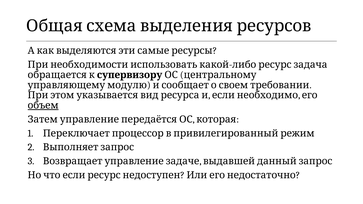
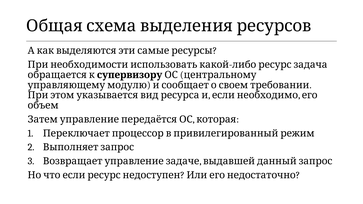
объем underline: present -> none
